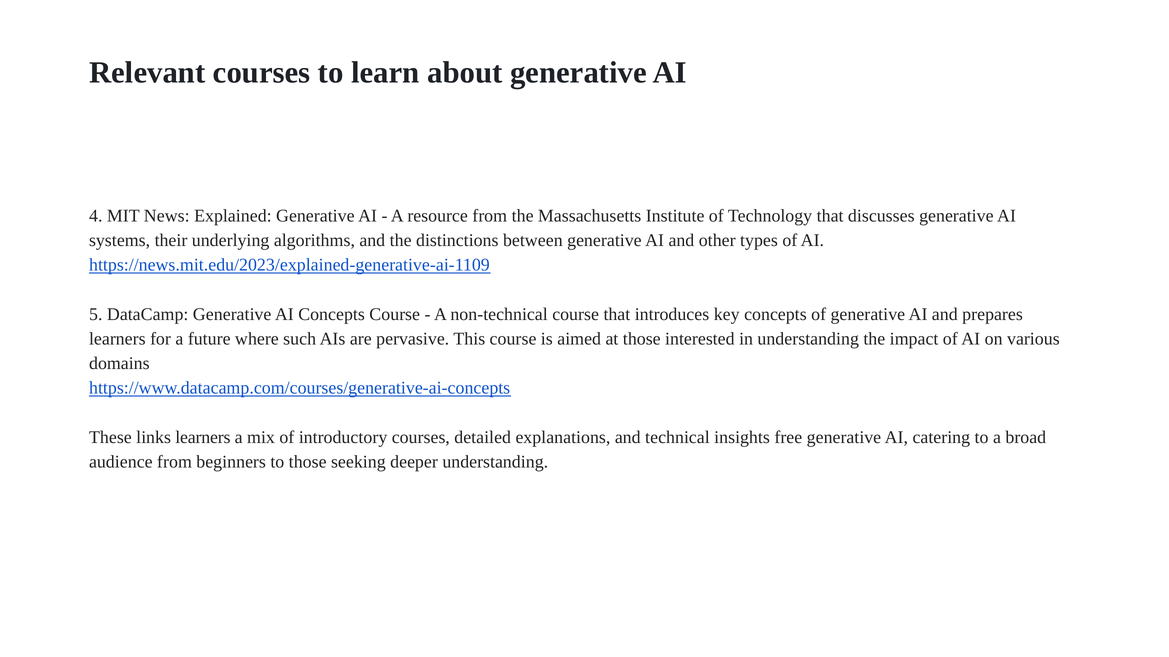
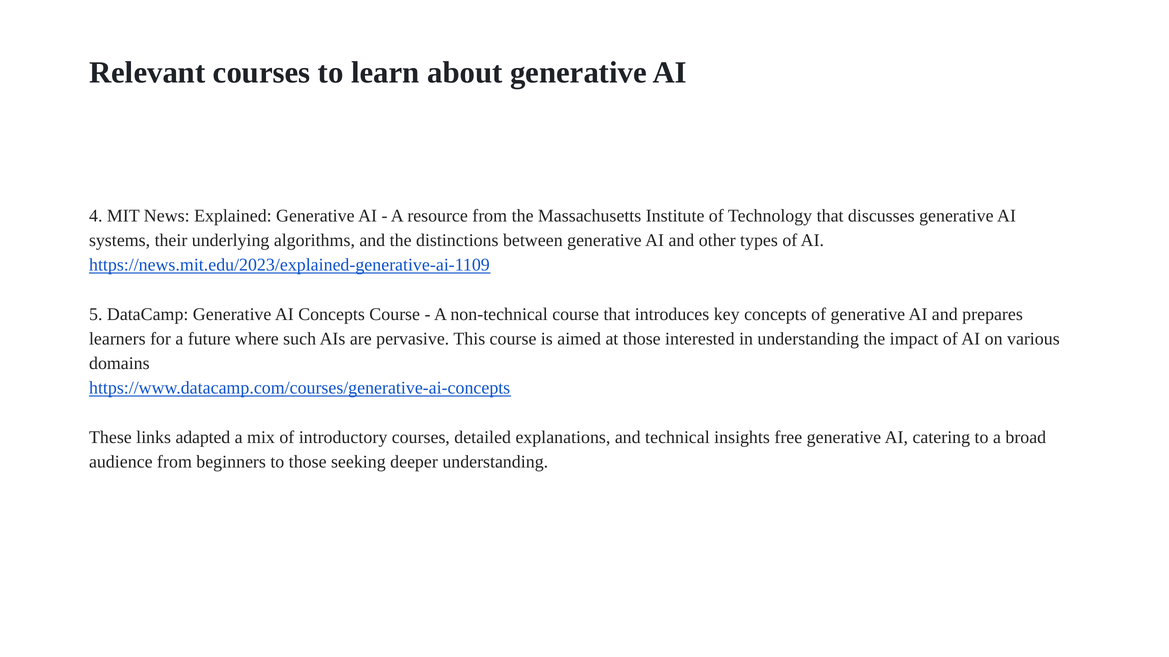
links learners: learners -> adapted
